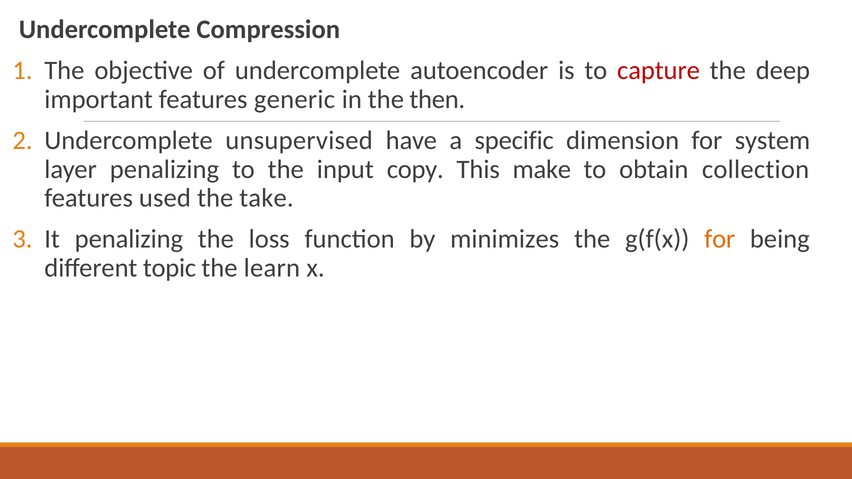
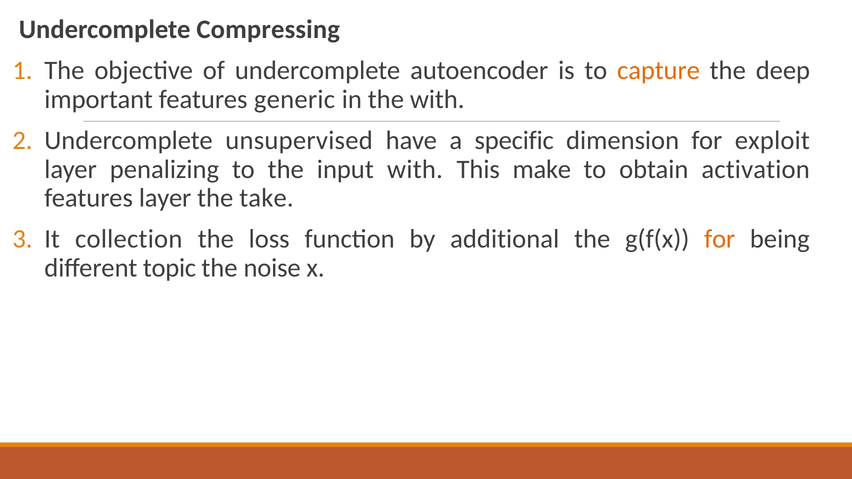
Compression: Compression -> Compressing
capture colour: red -> orange
the then: then -> with
system: system -> exploit
input copy: copy -> with
collection: collection -> activation
features used: used -> layer
It penalizing: penalizing -> collection
minimizes: minimizes -> additional
learn: learn -> noise
